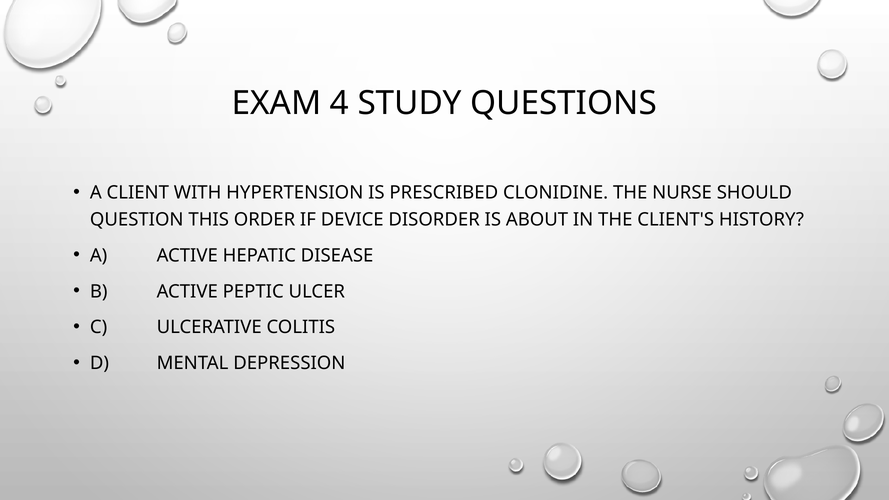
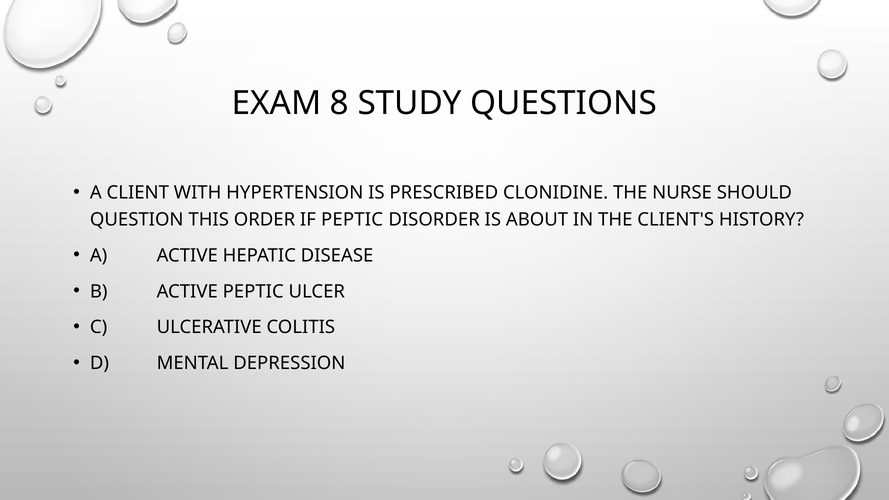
4: 4 -> 8
IF DEVICE: DEVICE -> PEPTIC
